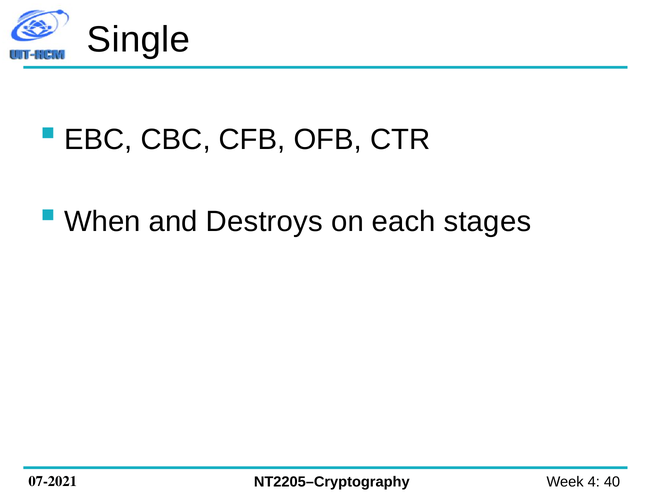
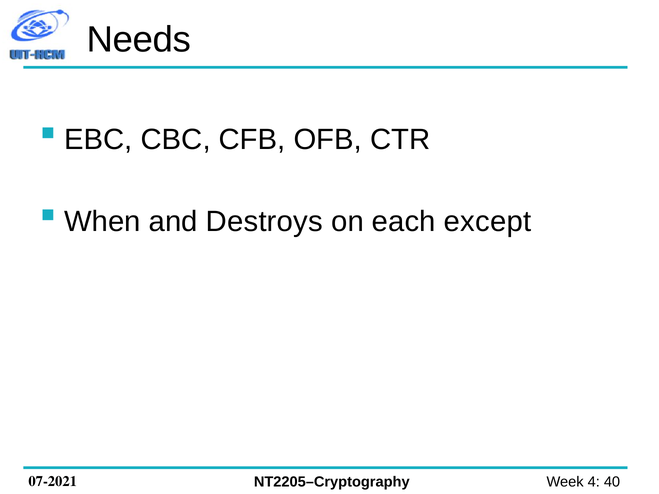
Single: Single -> Needs
stages: stages -> except
